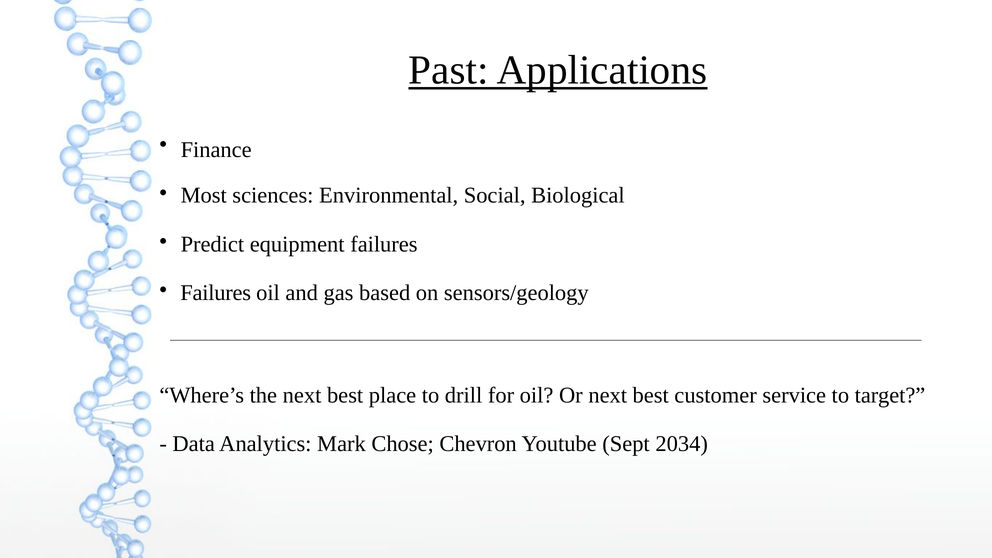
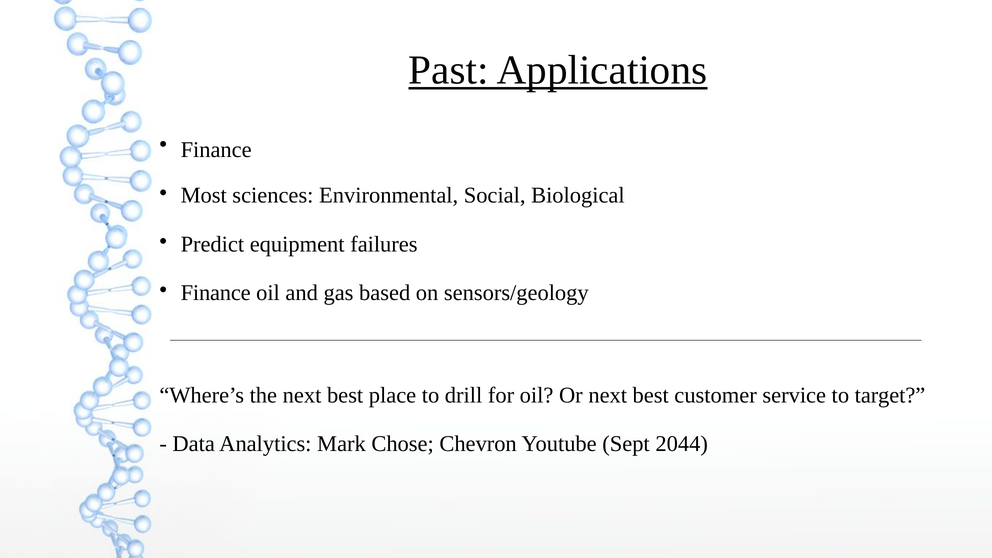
Failures at (216, 293): Failures -> Finance
2034: 2034 -> 2044
